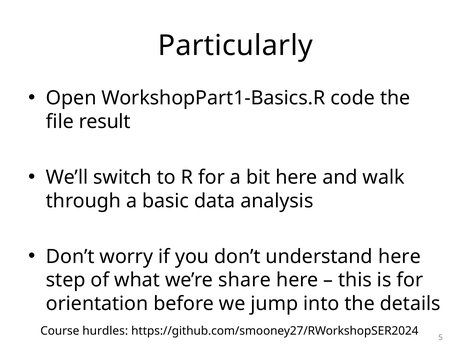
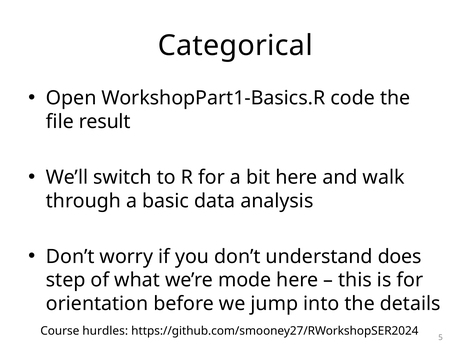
Particularly: Particularly -> Categorical
understand here: here -> does
share: share -> mode
